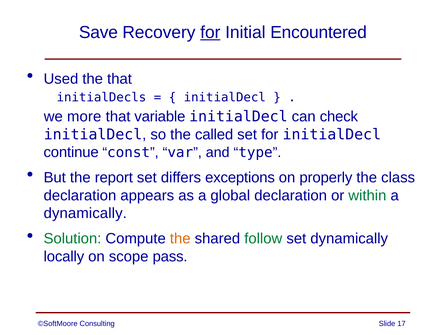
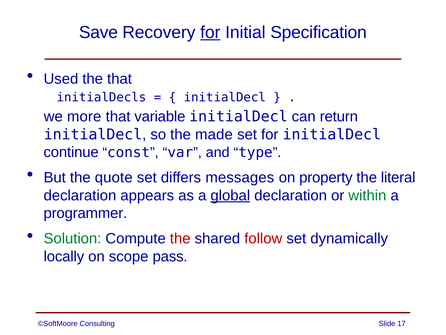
Encountered: Encountered -> Specification
check: check -> return
called: called -> made
report: report -> quote
exceptions: exceptions -> messages
properly: properly -> property
class: class -> literal
global underline: none -> present
dynamically at (85, 213): dynamically -> programmer
the at (180, 238) colour: orange -> red
follow colour: green -> red
